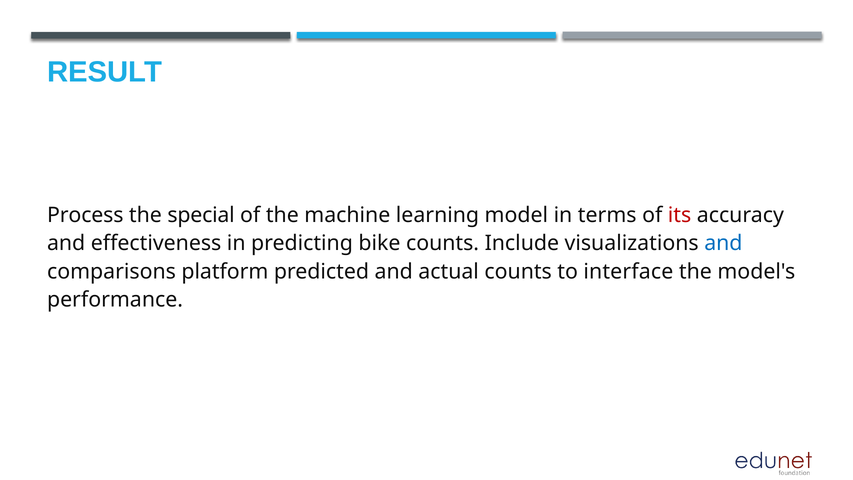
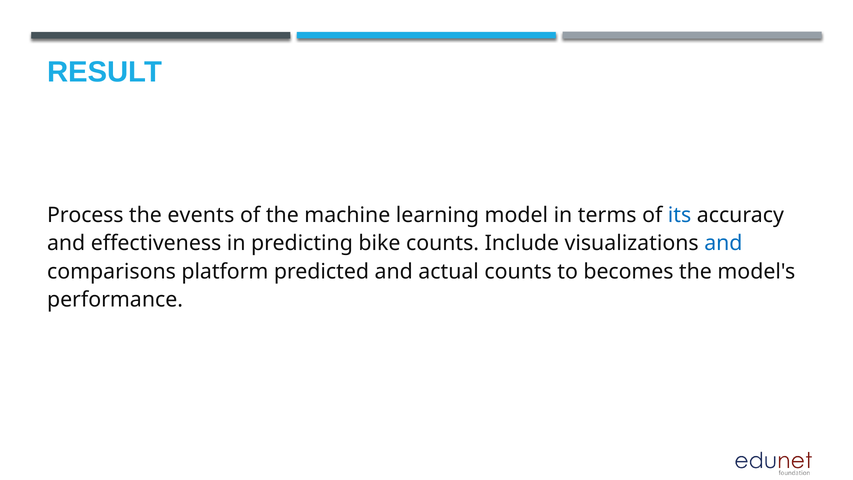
special: special -> events
its colour: red -> blue
interface: interface -> becomes
